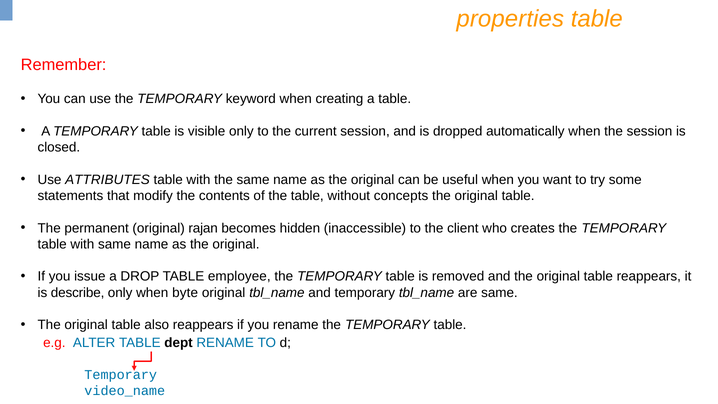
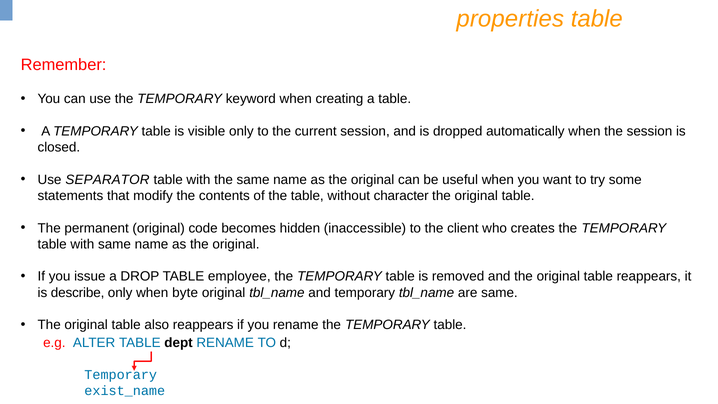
ATTRIBUTES: ATTRIBUTES -> SEPARATOR
concepts: concepts -> character
rajan: rajan -> code
video_name: video_name -> exist_name
